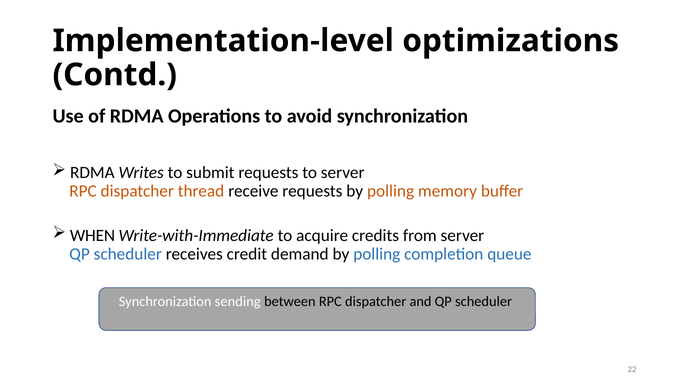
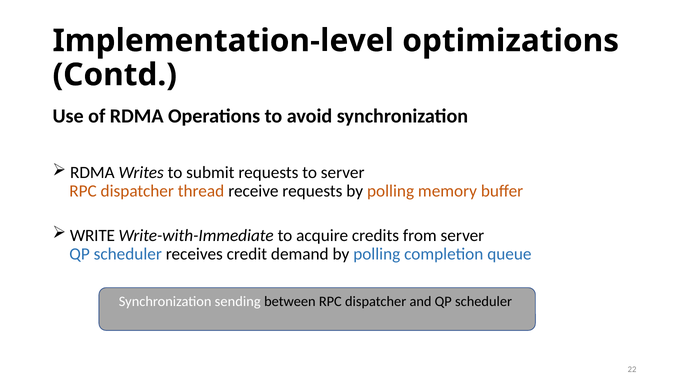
WHEN: WHEN -> WRITE
